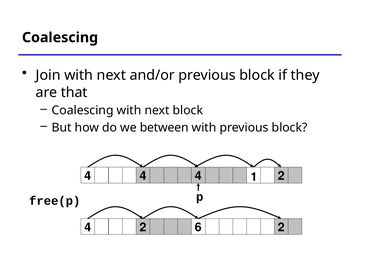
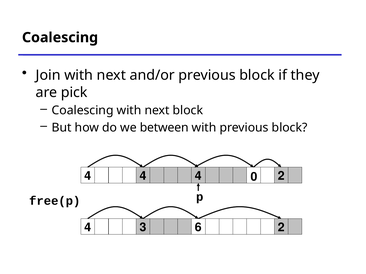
that: that -> pick
1: 1 -> 0
2 at (143, 228): 2 -> 3
